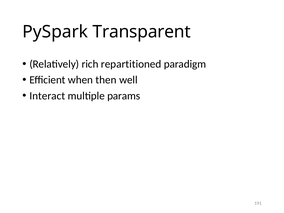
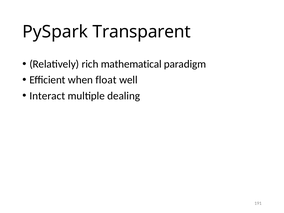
repartitioned: repartitioned -> mathematical
then: then -> float
params: params -> dealing
